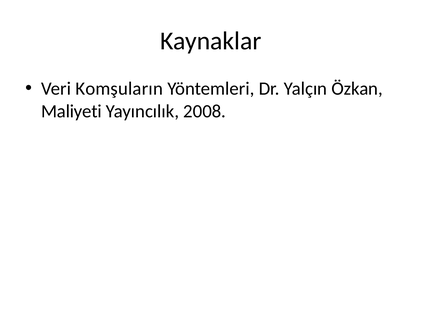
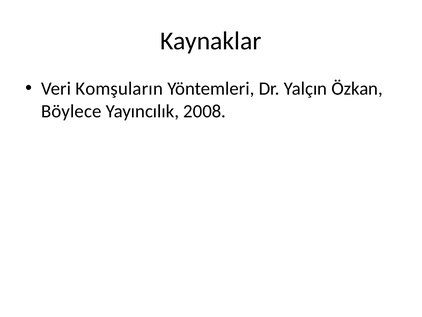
Maliyeti: Maliyeti -> Böylece
